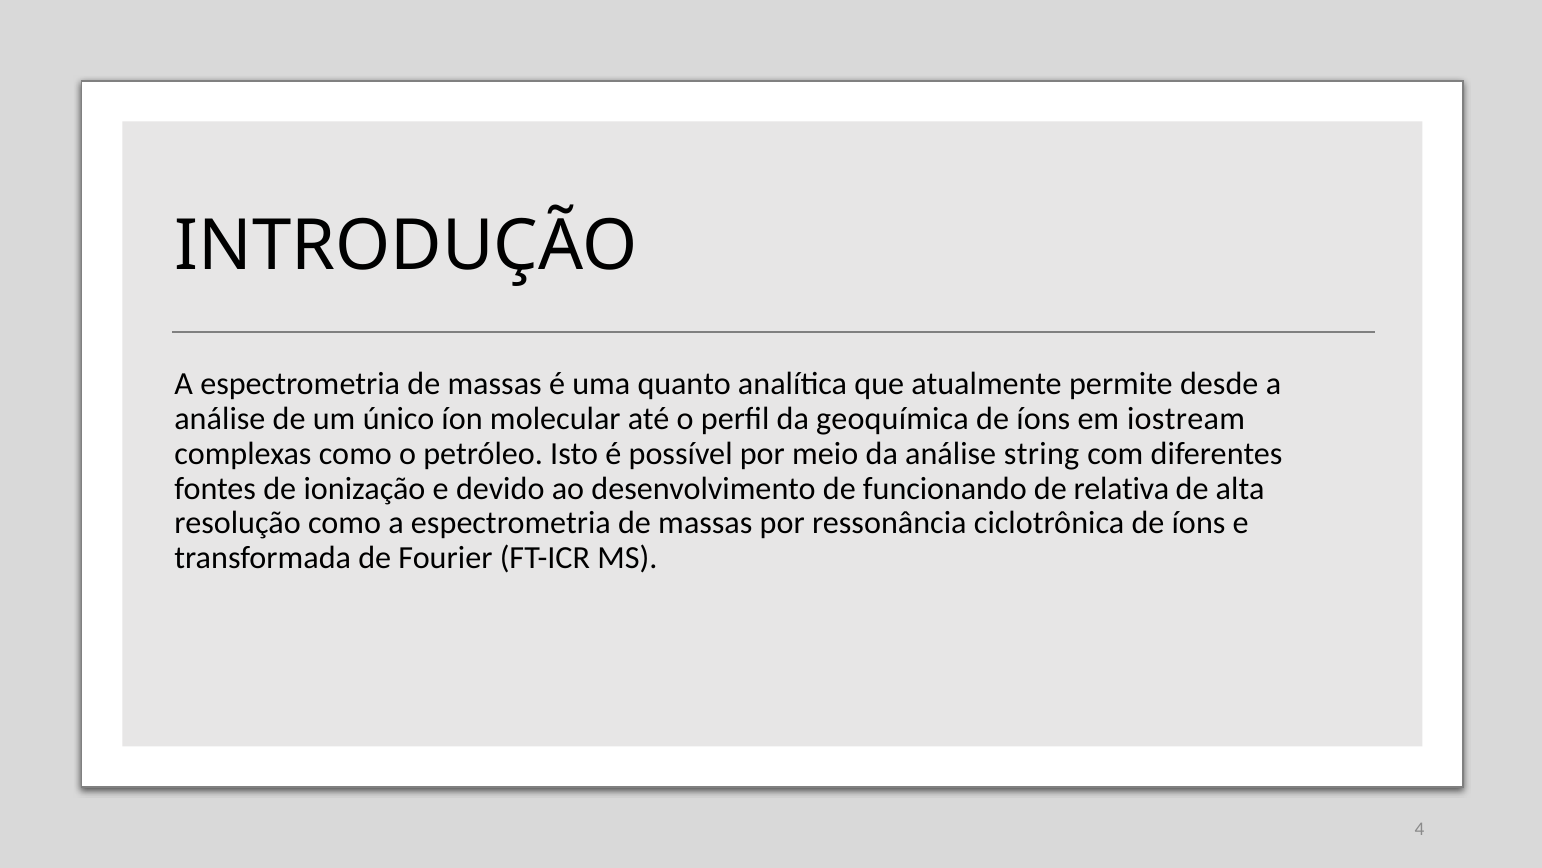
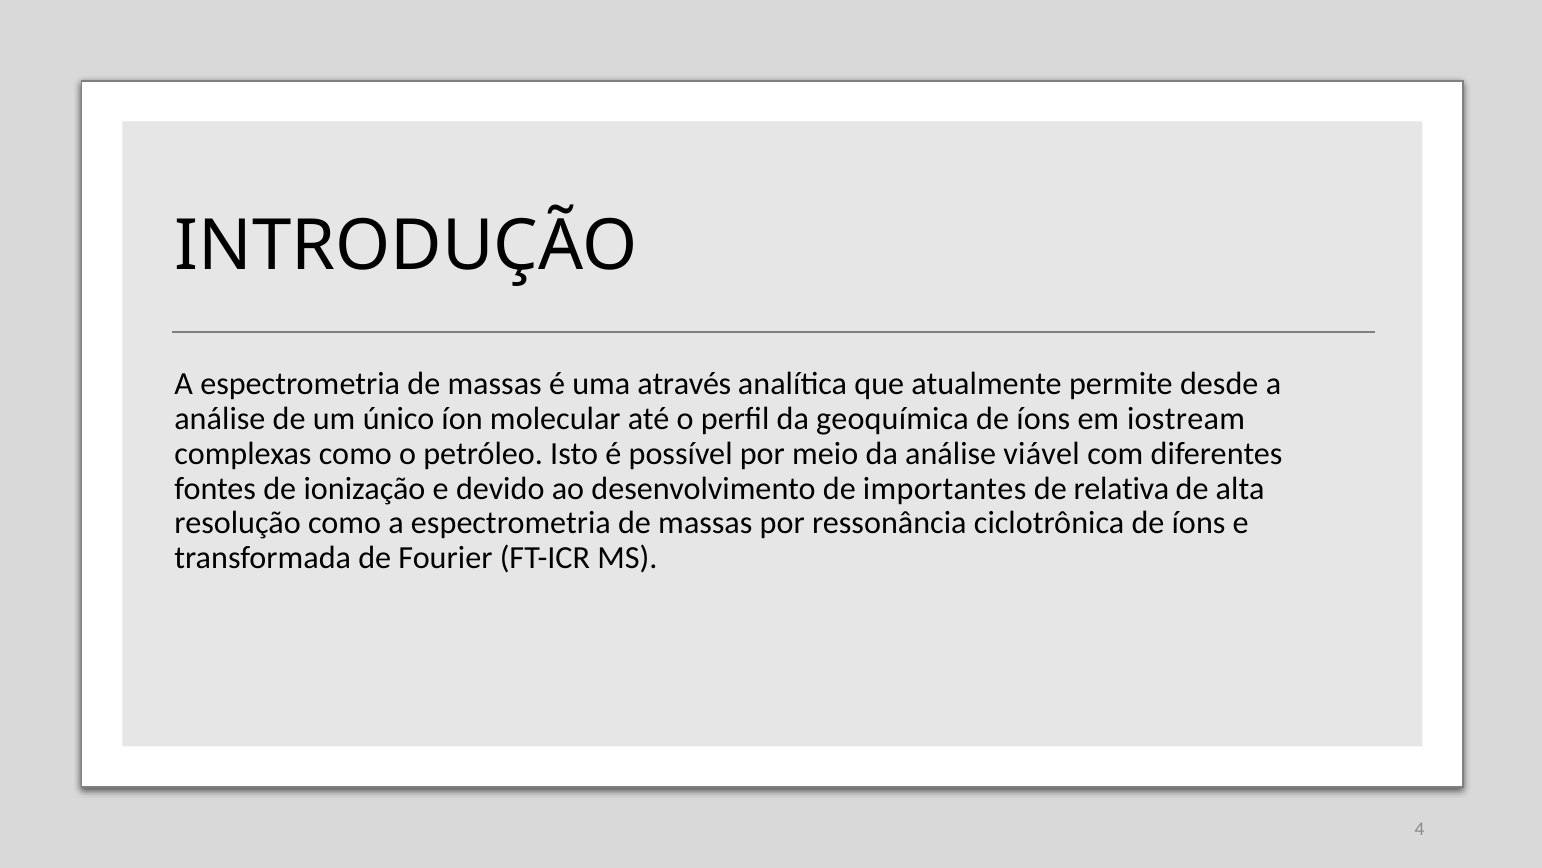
quanto: quanto -> através
string: string -> viável
funcionando: funcionando -> importantes
